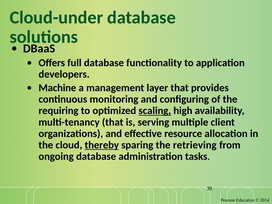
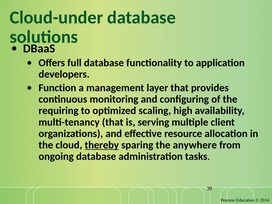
Machine: Machine -> Function
scaling underline: present -> none
retrieving: retrieving -> anywhere
